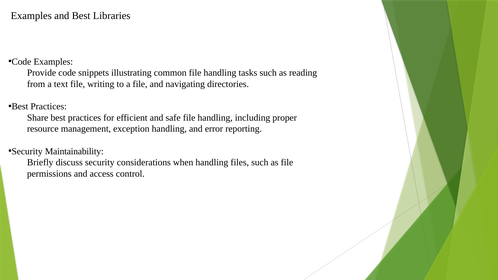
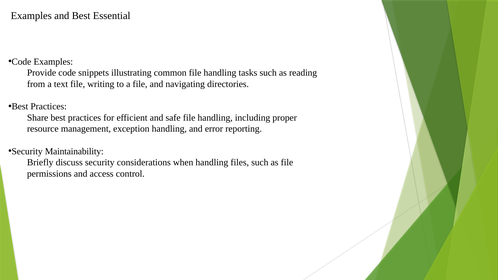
Libraries: Libraries -> Essential
